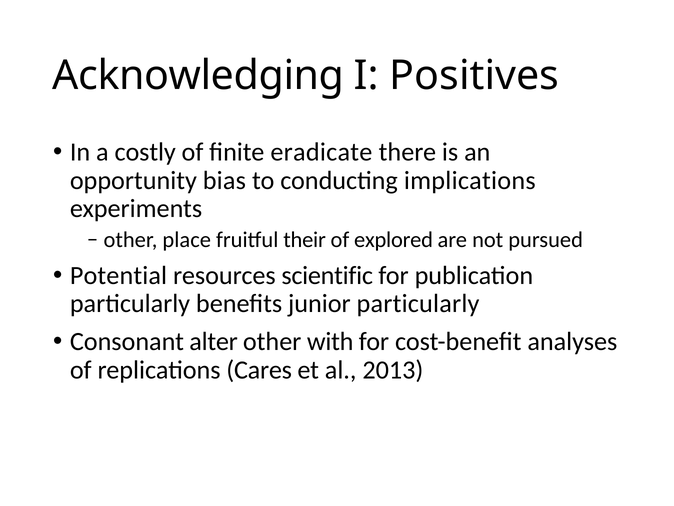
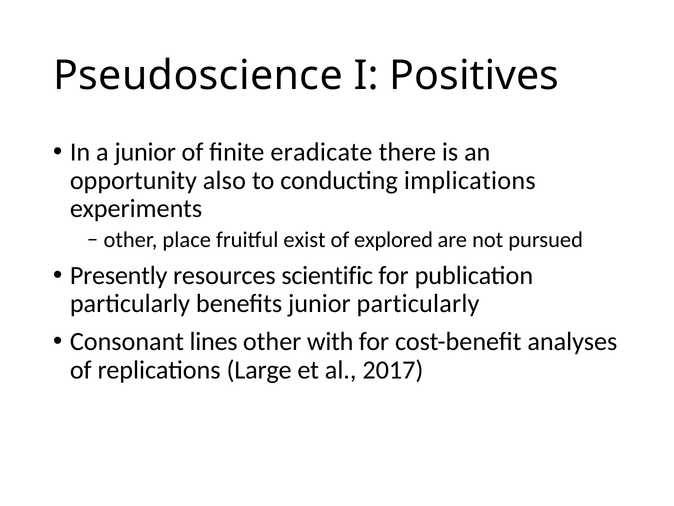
Acknowledging: Acknowledging -> Pseudoscience
a costly: costly -> junior
bias: bias -> also
their: their -> exist
Potential: Potential -> Presently
alter: alter -> lines
Cares: Cares -> Large
2013: 2013 -> 2017
